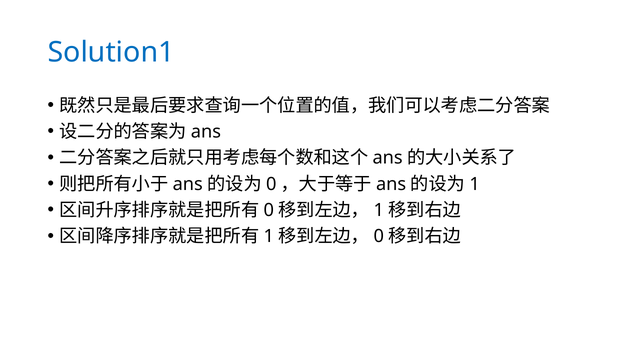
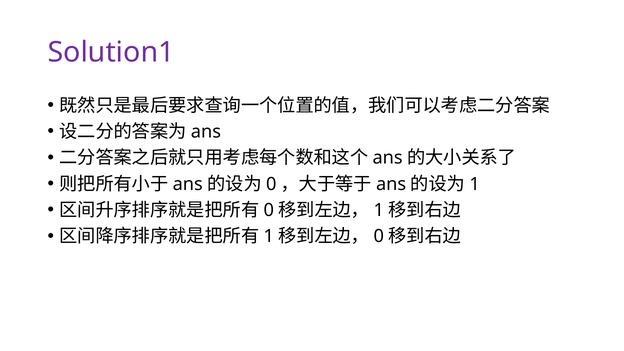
Solution1 colour: blue -> purple
